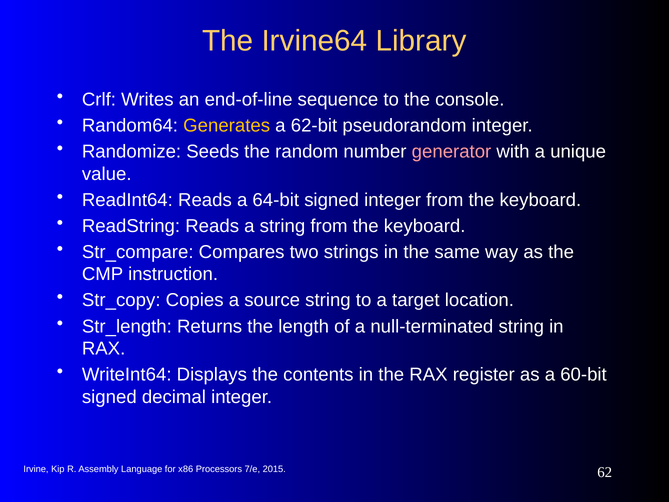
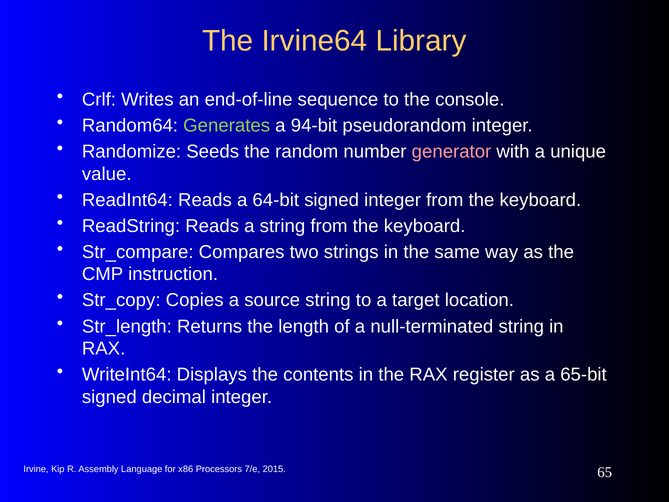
Generates colour: yellow -> light green
62-bit: 62-bit -> 94-bit
60-bit: 60-bit -> 65-bit
62: 62 -> 65
